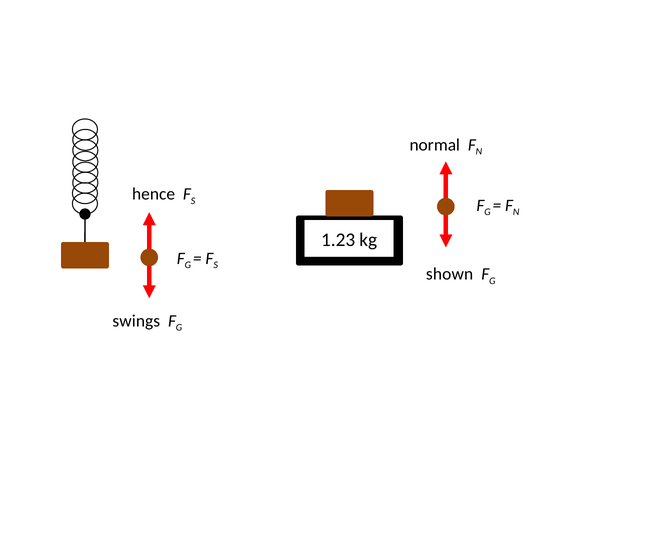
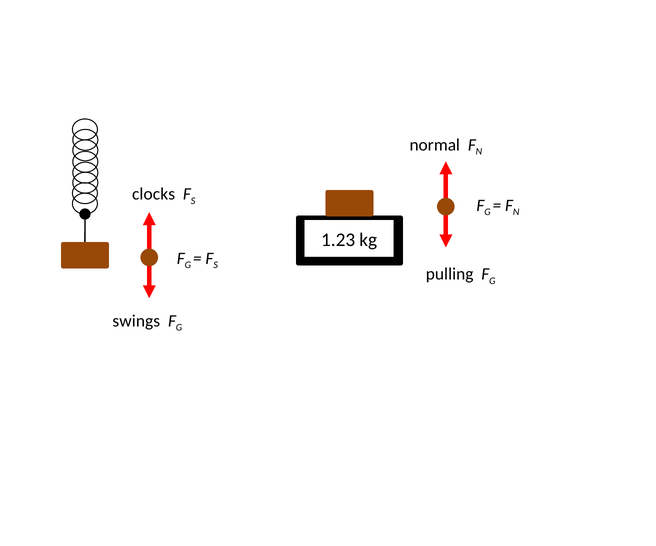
hence: hence -> clocks
shown: shown -> pulling
